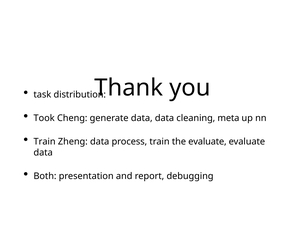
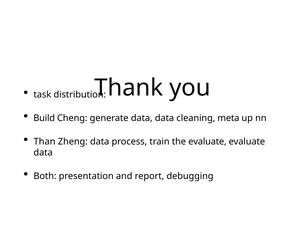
Took: Took -> Build
Train at (45, 141): Train -> Than
